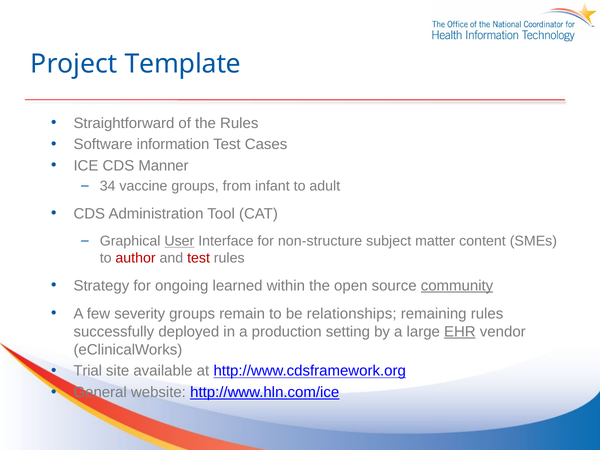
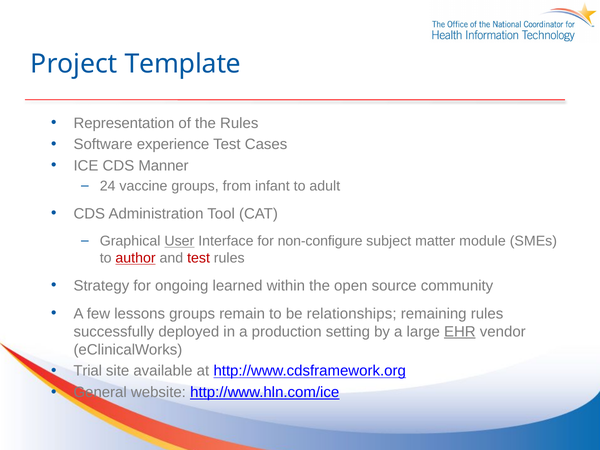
Straightforward: Straightforward -> Representation
information: information -> experience
34: 34 -> 24
non-structure: non-structure -> non-configure
content: content -> module
author underline: none -> present
community underline: present -> none
severity: severity -> lessons
